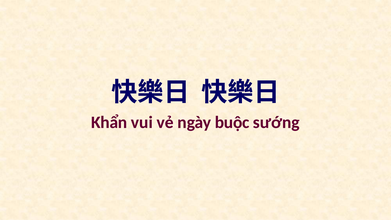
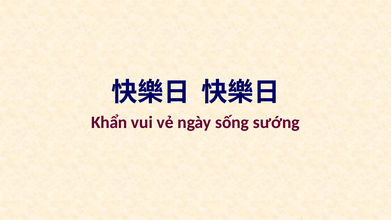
buộc: buộc -> sống
